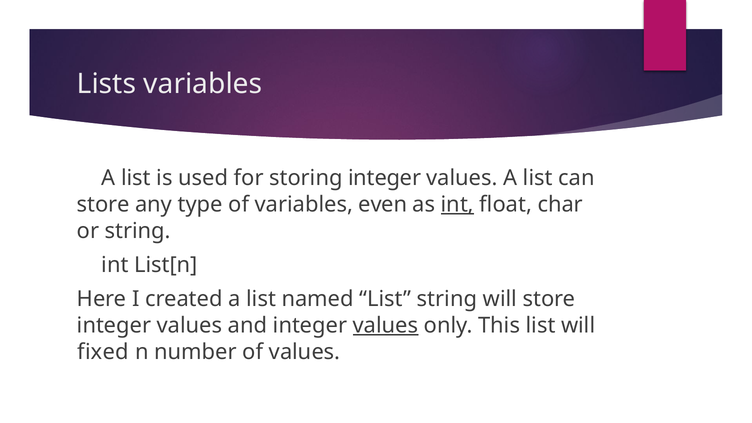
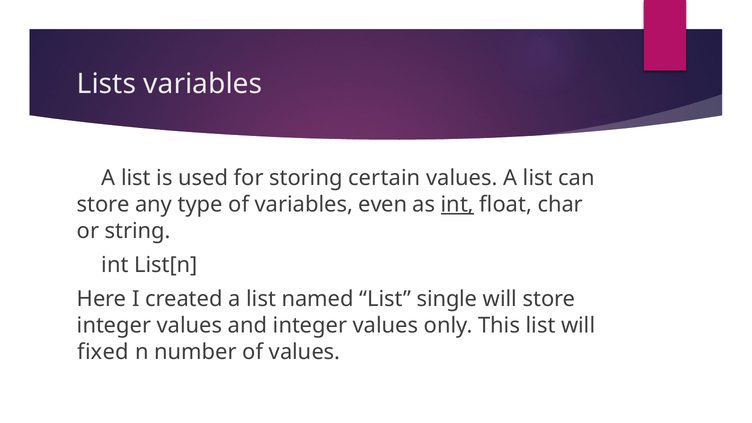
storing integer: integer -> certain
List string: string -> single
values at (386, 325) underline: present -> none
